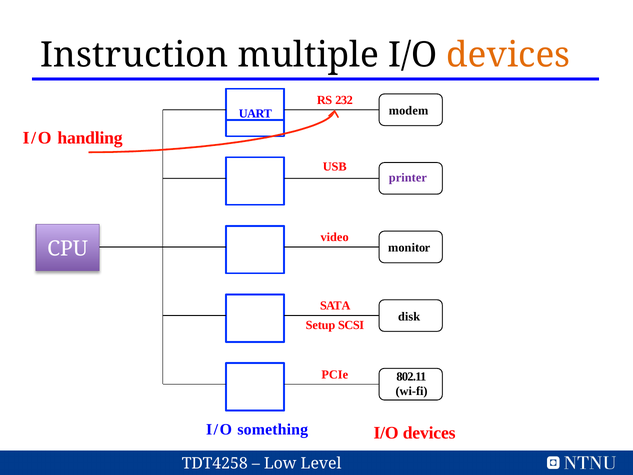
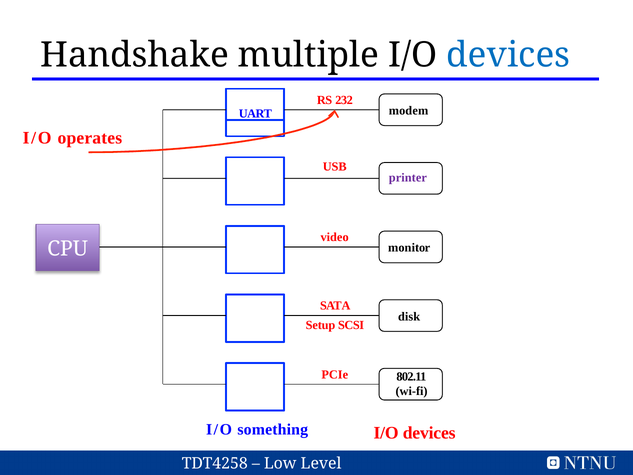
Instruction: Instruction -> Handshake
devices at (508, 55) colour: orange -> blue
handling: handling -> operates
